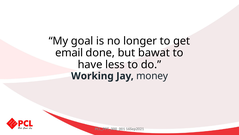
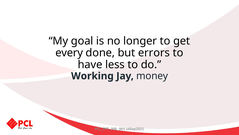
email: email -> every
bawat: bawat -> errors
